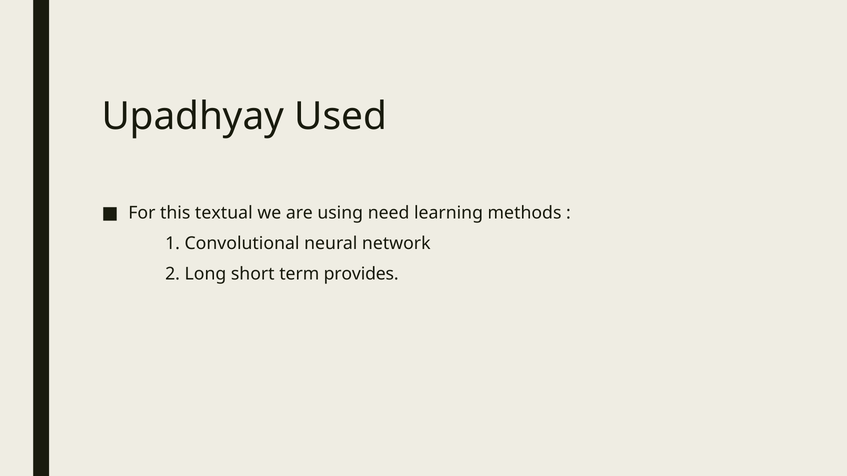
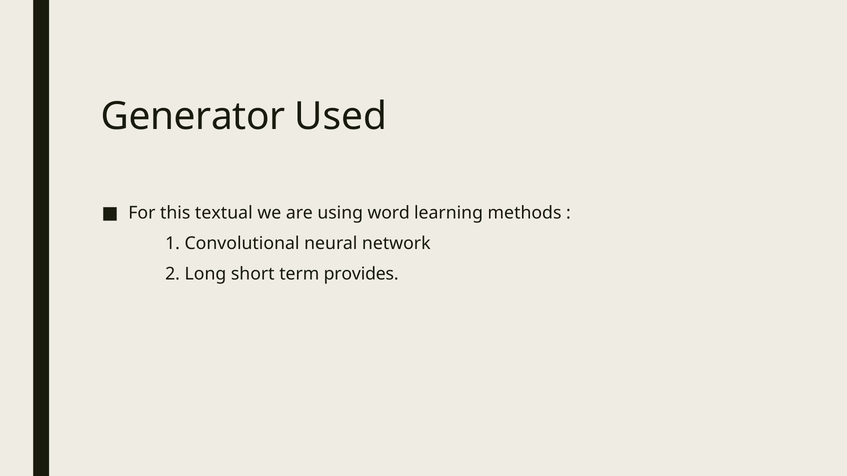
Upadhyay: Upadhyay -> Generator
need: need -> word
